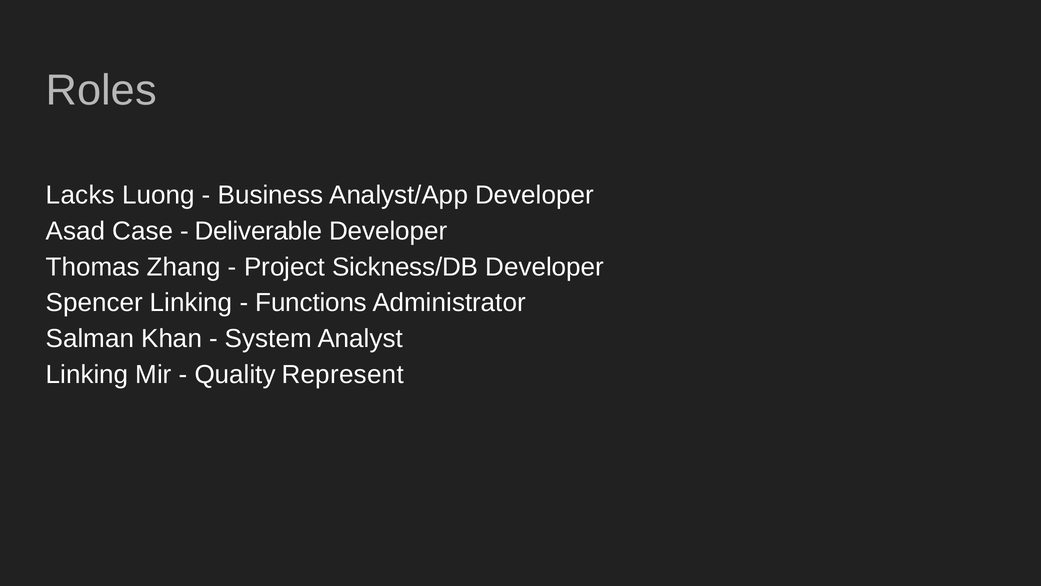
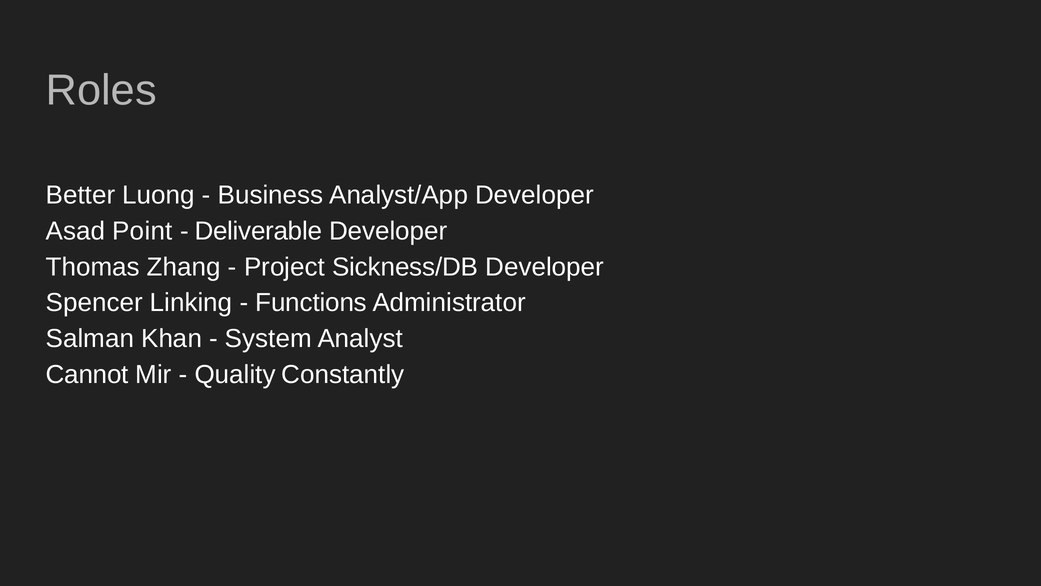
Lacks: Lacks -> Better
Case: Case -> Point
Linking at (87, 374): Linking -> Cannot
Represent: Represent -> Constantly
